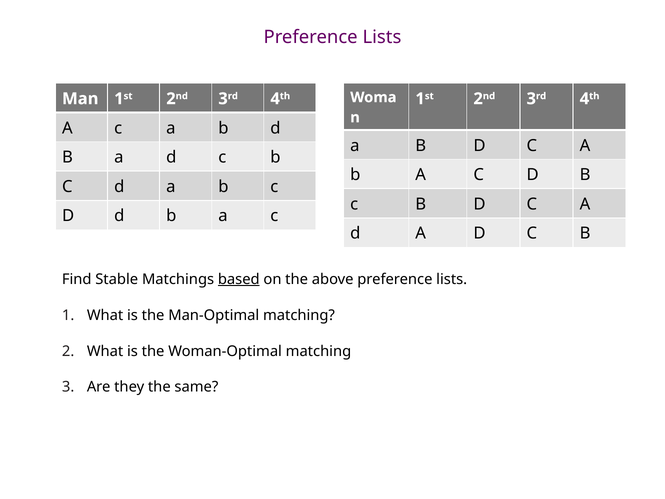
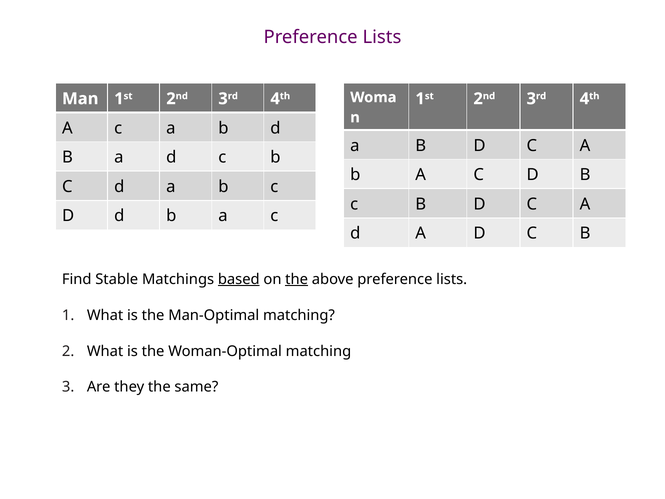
the at (297, 279) underline: none -> present
